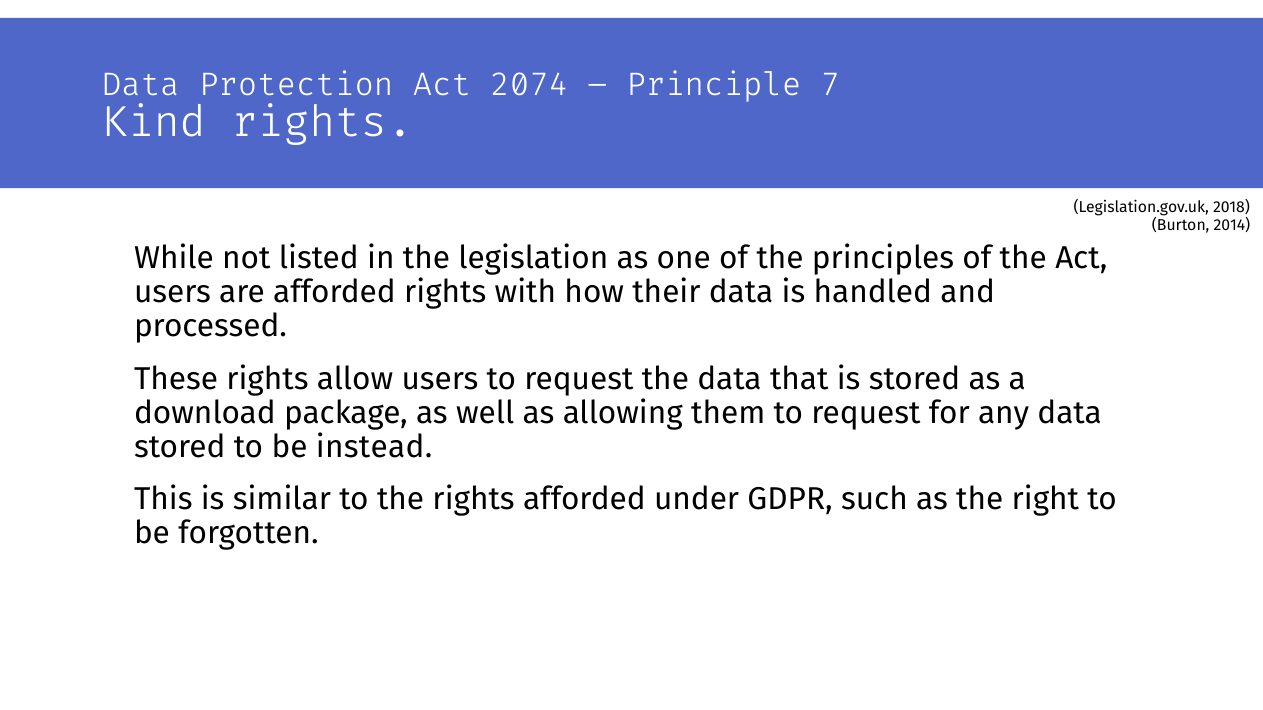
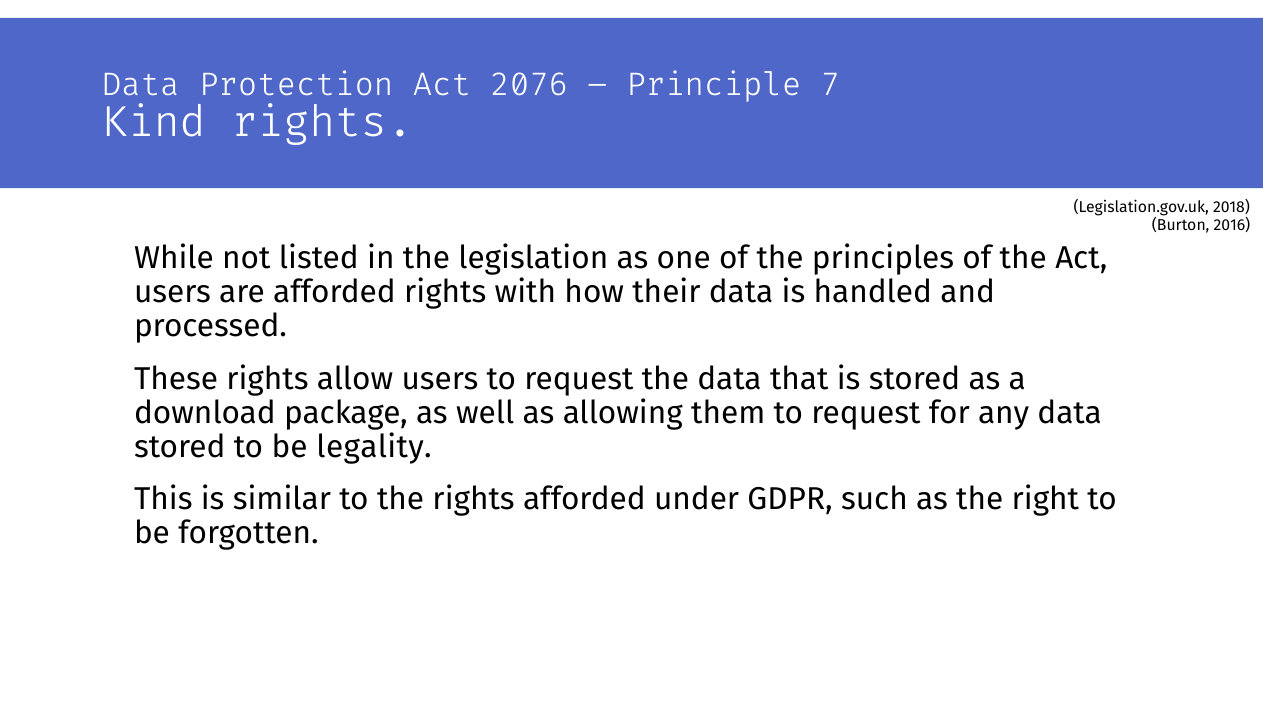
2074: 2074 -> 2076
2014: 2014 -> 2016
instead: instead -> legality
